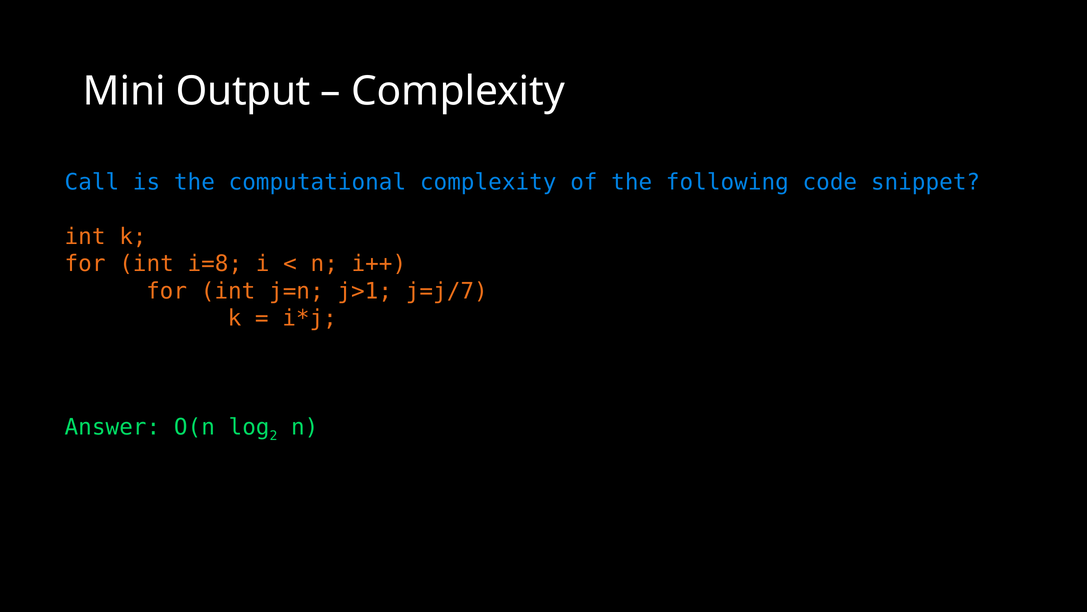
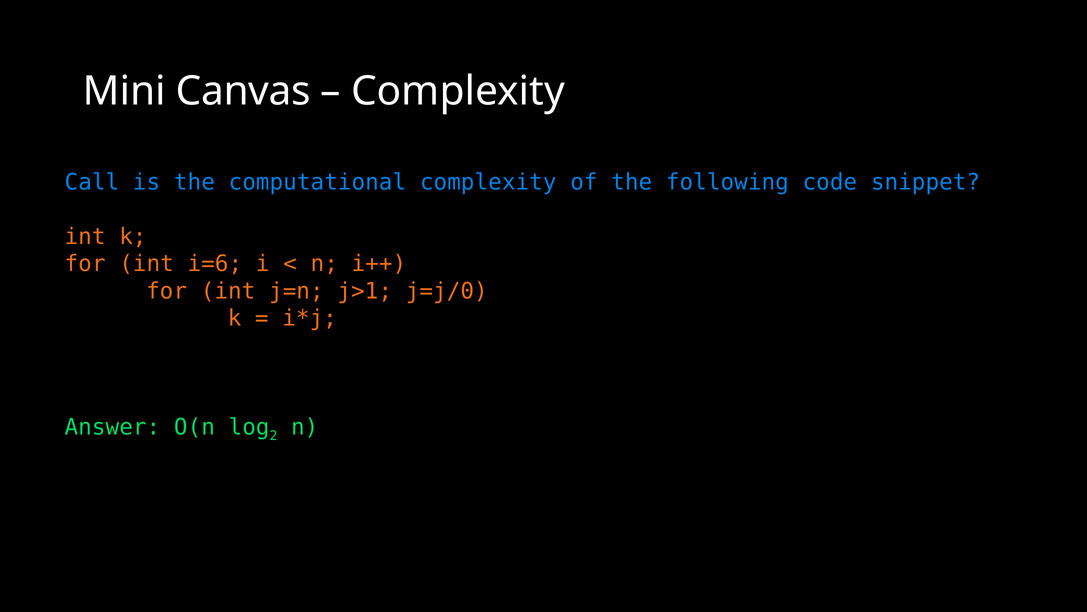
Output: Output -> Canvas
i=8: i=8 -> i=6
j=j/7: j=j/7 -> j=j/0
